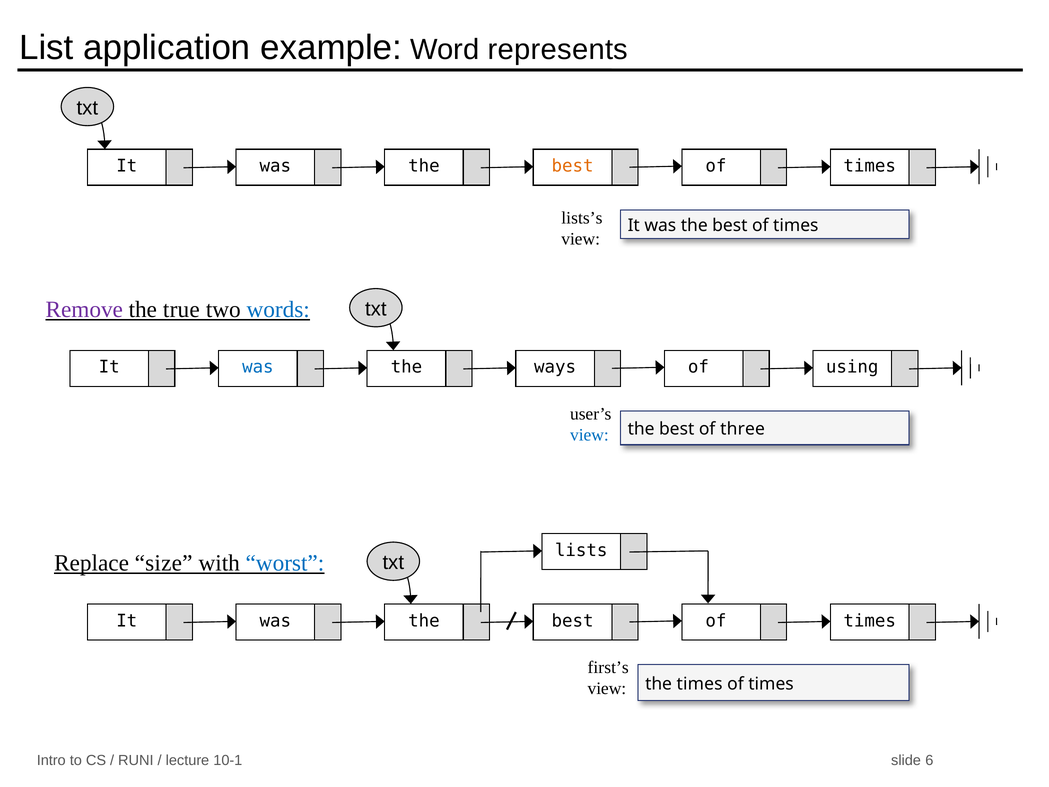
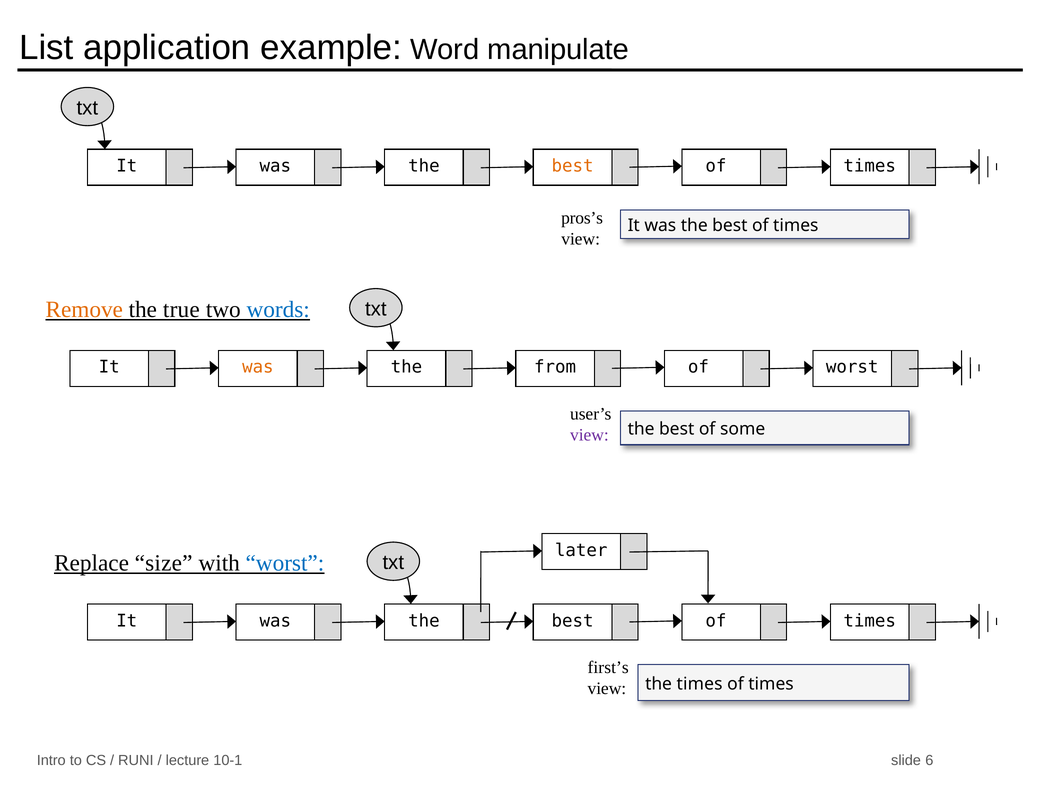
represents: represents -> manipulate
lists’s: lists’s -> pros’s
Remove colour: purple -> orange
was at (258, 367) colour: blue -> orange
ways: ways -> from
of using: using -> worst
three: three -> some
view at (589, 435) colour: blue -> purple
lists: lists -> later
